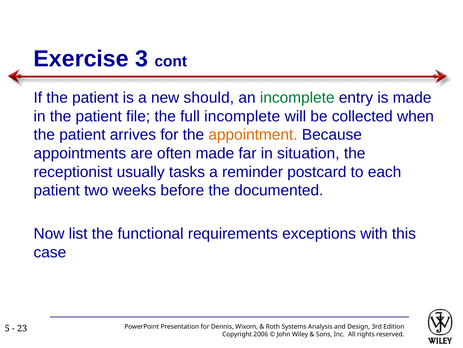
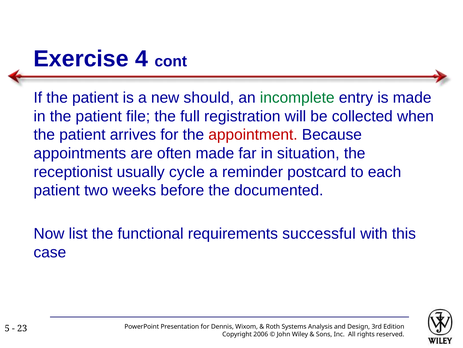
3: 3 -> 4
full incomplete: incomplete -> registration
appointment colour: orange -> red
tasks: tasks -> cycle
exceptions: exceptions -> successful
